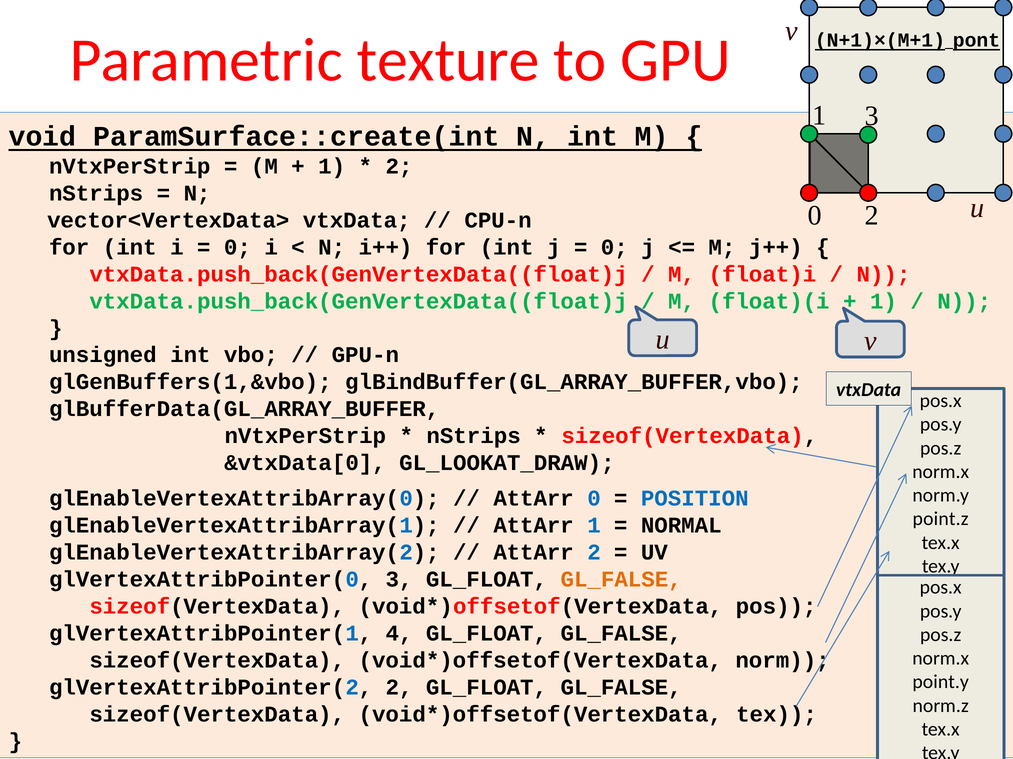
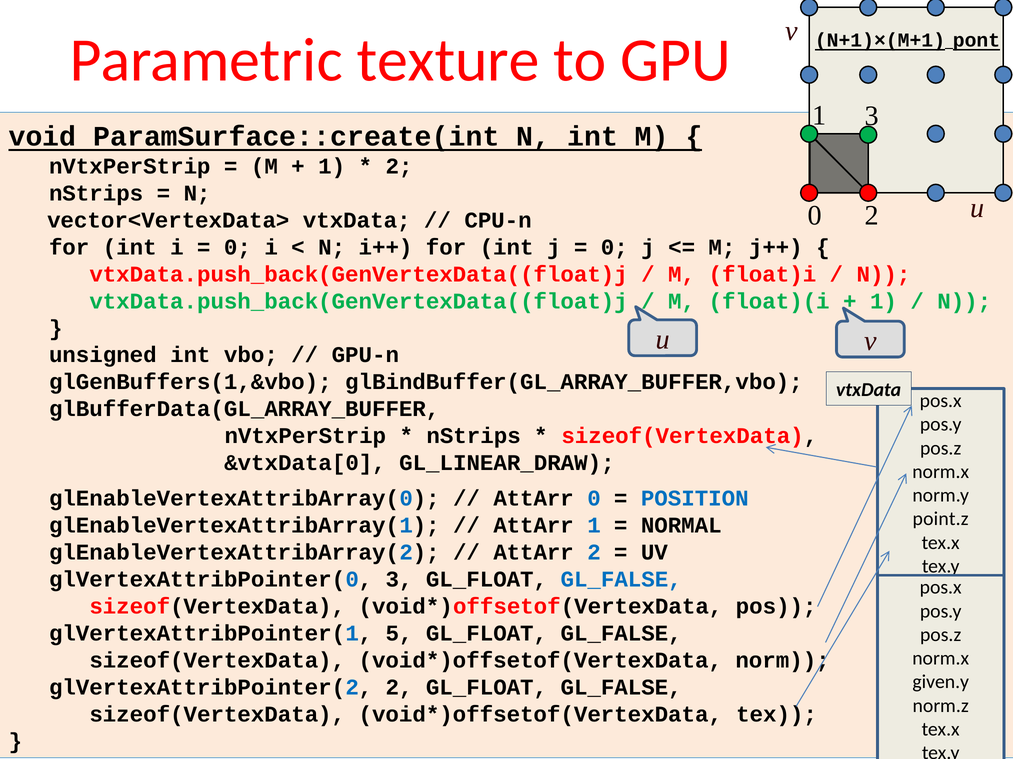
GL_LOOKAT_DRAW: GL_LOOKAT_DRAW -> GL_LINEAR_DRAW
GL_FALSE at (621, 580) colour: orange -> blue
4: 4 -> 5
point.y: point.y -> given.y
